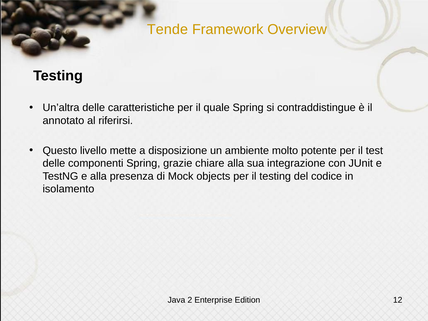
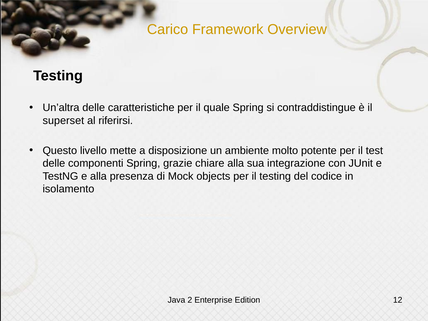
Tende: Tende -> Carico
annotato: annotato -> superset
